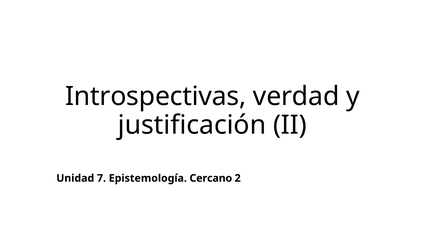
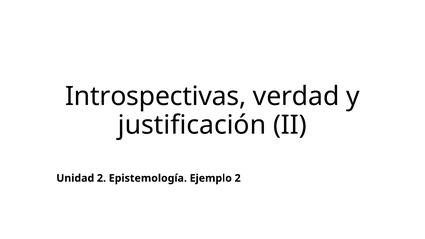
Unidad 7: 7 -> 2
Cercano: Cercano -> Ejemplo
